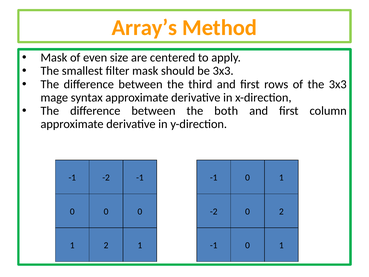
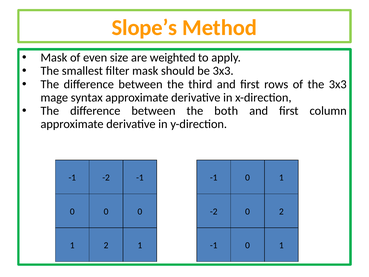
Array’s: Array’s -> Slope’s
centered: centered -> weighted
